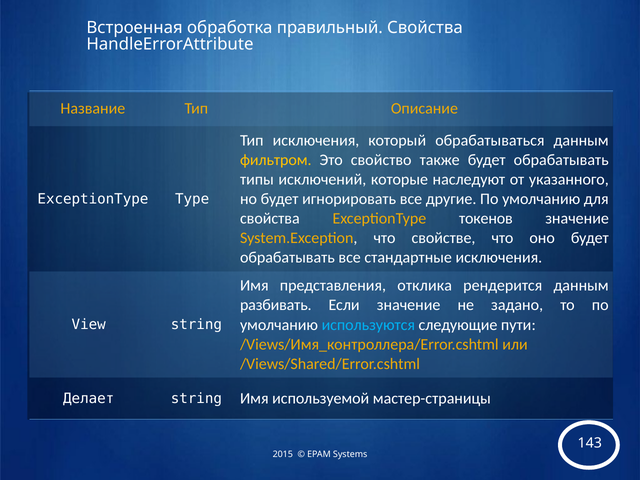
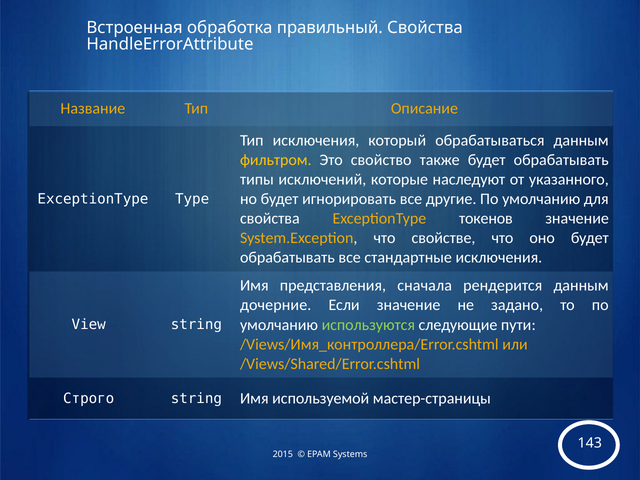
отклика: отклика -> сначала
разбивать: разбивать -> дочерние
используются colour: light blue -> light green
Делает: Делает -> Строго
